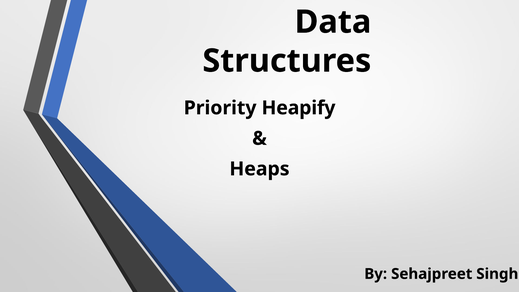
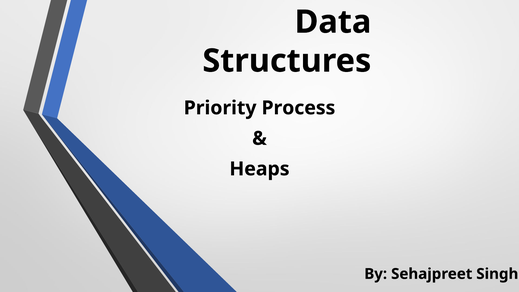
Heapify: Heapify -> Process
